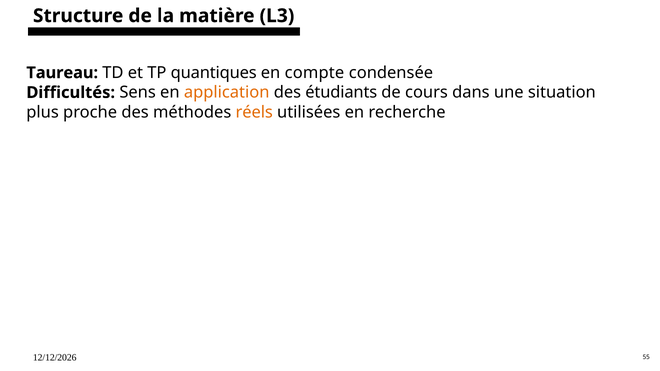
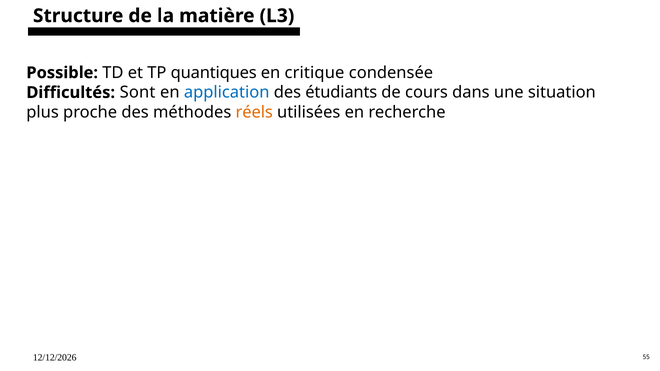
Taureau: Taureau -> Possible
compte: compte -> critique
Sens: Sens -> Sont
application colour: orange -> blue
